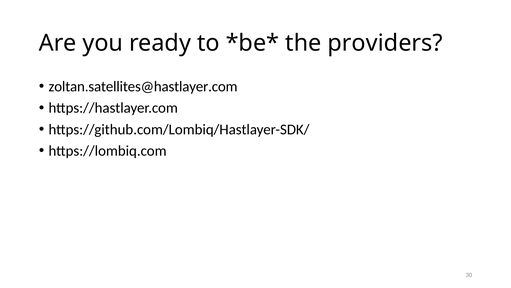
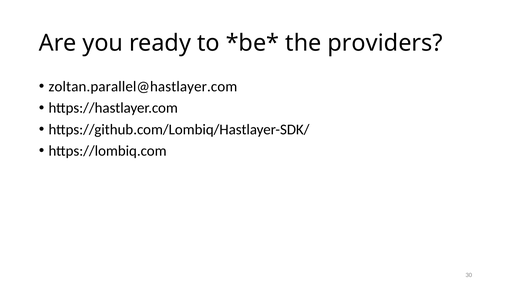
zoltan.satellites@hastlayer.com: zoltan.satellites@hastlayer.com -> zoltan.parallel@hastlayer.com
